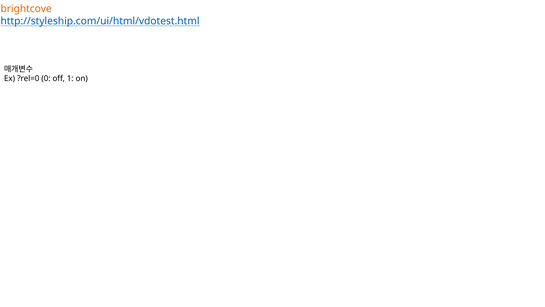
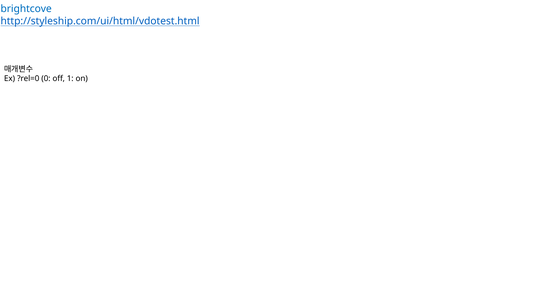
brightcove colour: orange -> blue
